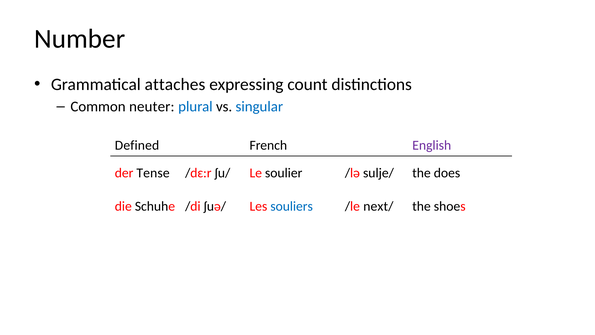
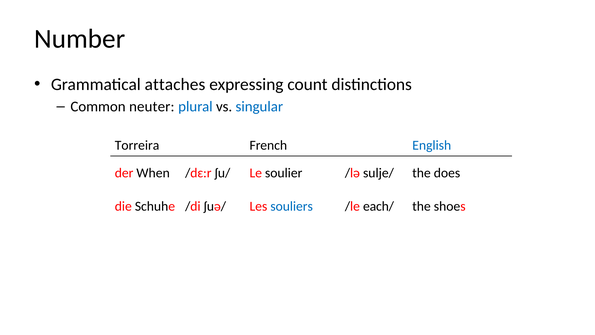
Defined: Defined -> Torreira
English colour: purple -> blue
Tense: Tense -> When
next/: next/ -> each/
